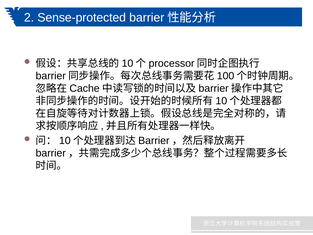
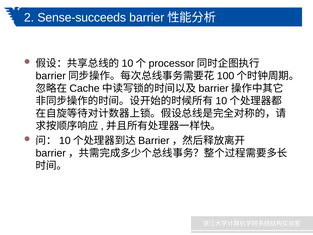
Sense-protected: Sense-protected -> Sense-succeeds
